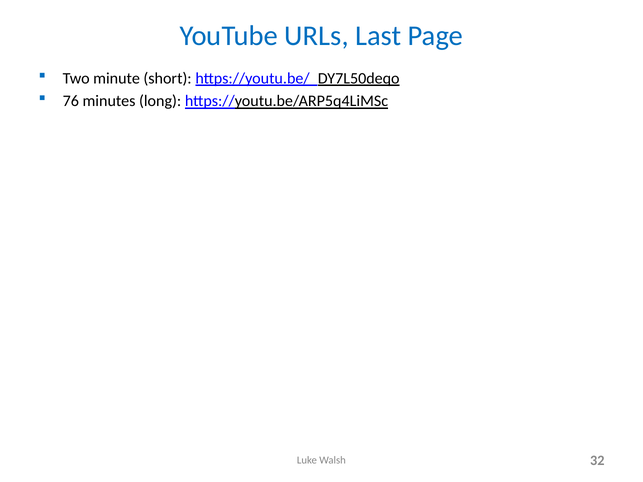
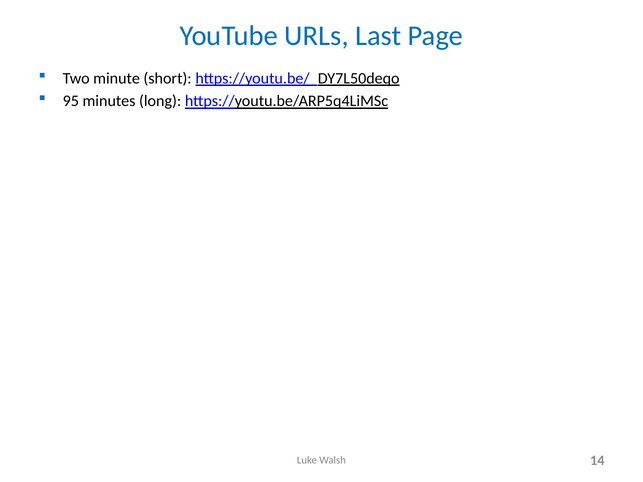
76: 76 -> 95
32: 32 -> 14
